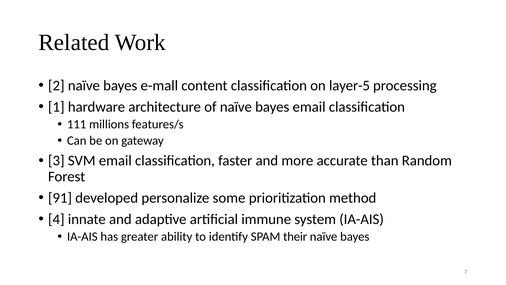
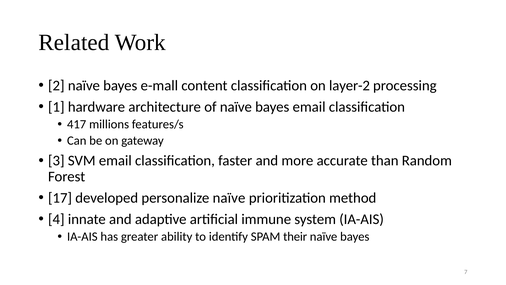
layer-5: layer-5 -> layer-2
111: 111 -> 417
91: 91 -> 17
personalize some: some -> naïve
